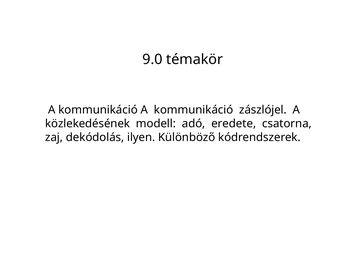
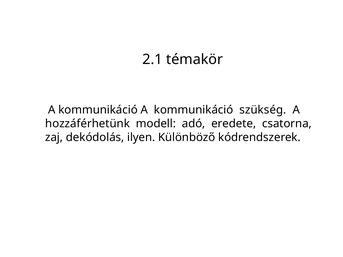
9.0: 9.0 -> 2.1
zászlójel: zászlójel -> szükség
közlekedésének: közlekedésének -> hozzáférhetünk
